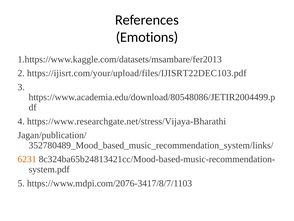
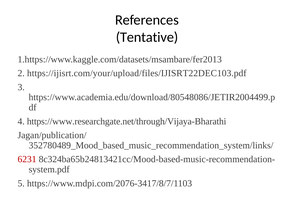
Emotions: Emotions -> Tentative
https://www.researchgate.net/stress/Vijaya-Bharathi: https://www.researchgate.net/stress/Vijaya-Bharathi -> https://www.researchgate.net/through/Vijaya-Bharathi
6231 colour: orange -> red
